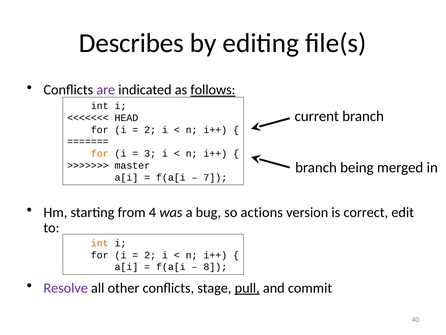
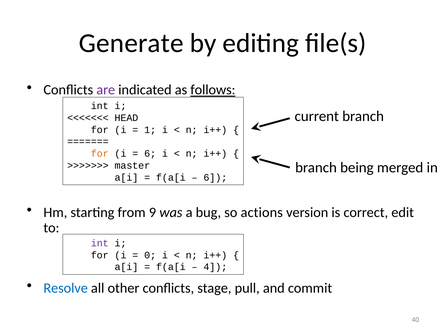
Describes: Describes -> Generate
2 at (150, 130): 2 -> 1
3 at (150, 153): 3 -> 6
7 at (215, 177): 7 -> 6
4: 4 -> 9
int at (100, 243) colour: orange -> purple
2 at (150, 255): 2 -> 0
8: 8 -> 4
Resolve colour: purple -> blue
pull underline: present -> none
